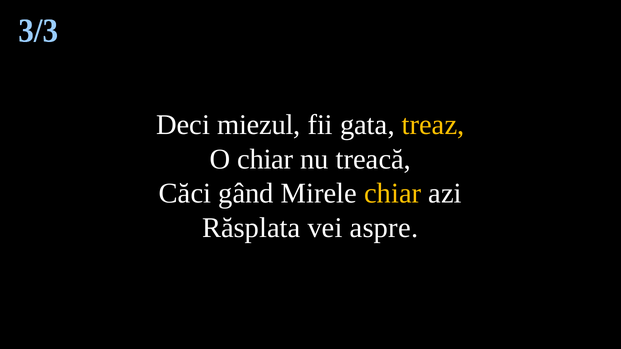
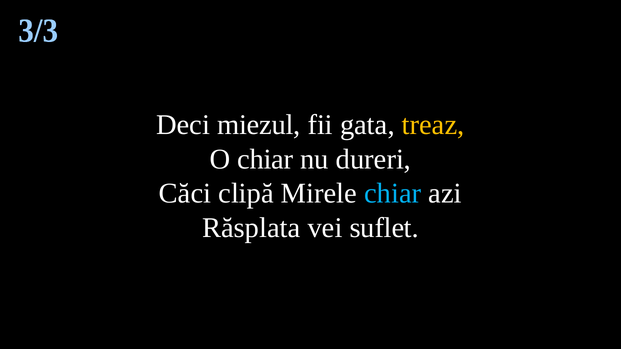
treacă: treacă -> dureri
gând: gând -> clipă
chiar at (393, 194) colour: yellow -> light blue
aspre: aspre -> suflet
